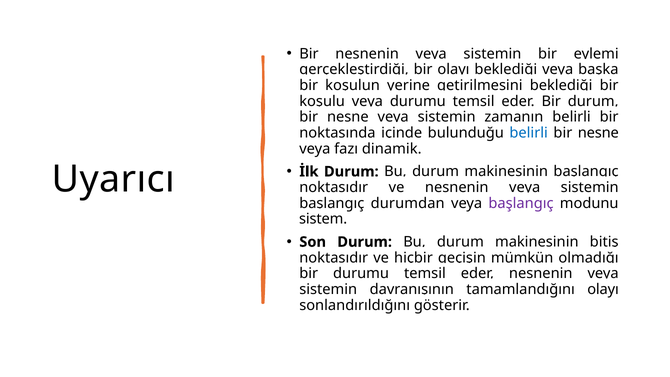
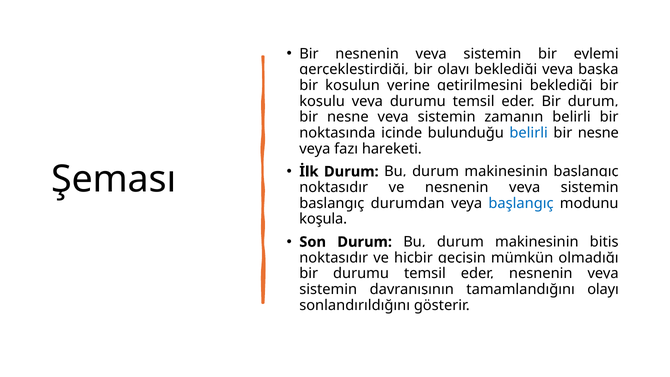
dinamik: dinamik -> hareketi
Uyarıcı: Uyarıcı -> Şeması
başlangıç at (521, 203) colour: purple -> blue
sistem: sistem -> koşula
